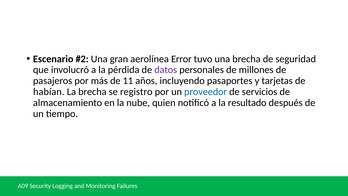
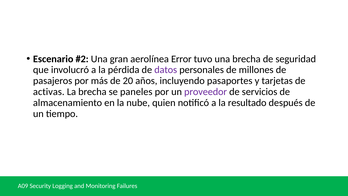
11: 11 -> 20
habían: habían -> activas
registro: registro -> paneles
proveedor colour: blue -> purple
